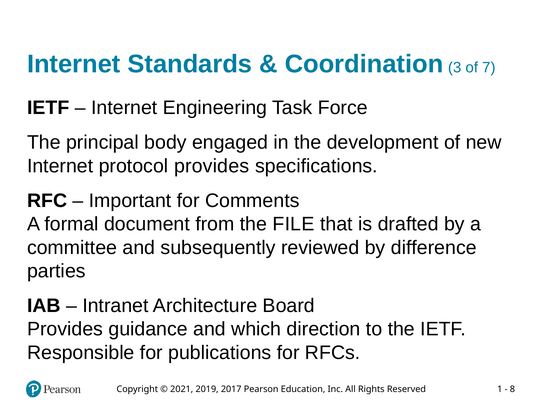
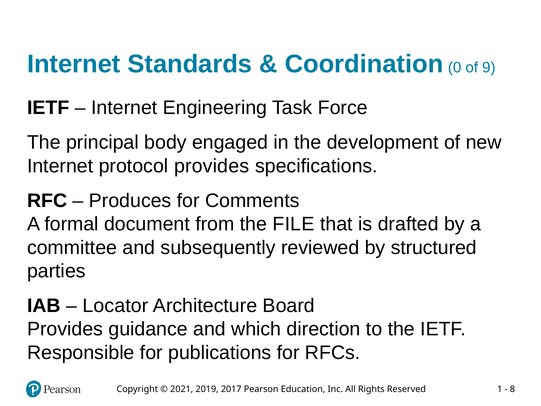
3: 3 -> 0
7: 7 -> 9
Important: Important -> Produces
difference: difference -> structured
Intranet: Intranet -> Locator
